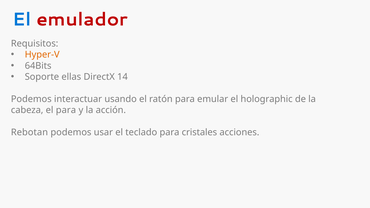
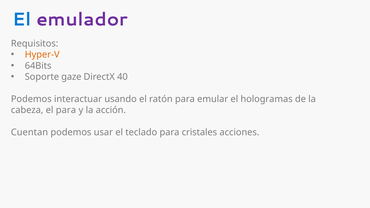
emulador colour: red -> purple
ellas: ellas -> gaze
14: 14 -> 40
holographic: holographic -> hologramas
Rebotan: Rebotan -> Cuentan
